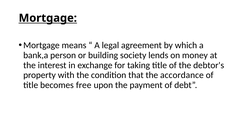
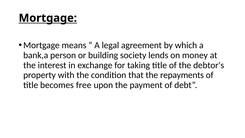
accordance: accordance -> repayments
